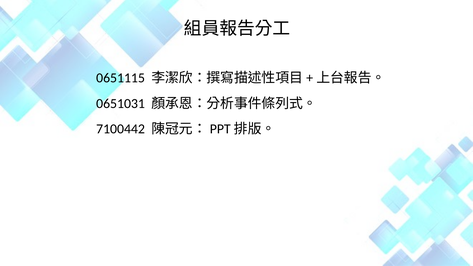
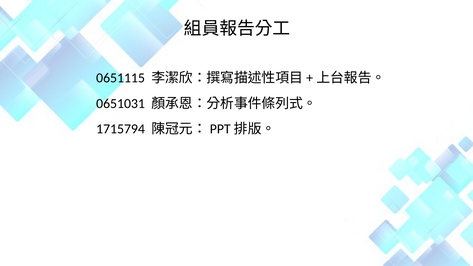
7100442: 7100442 -> 1715794
